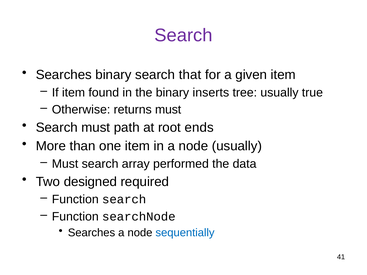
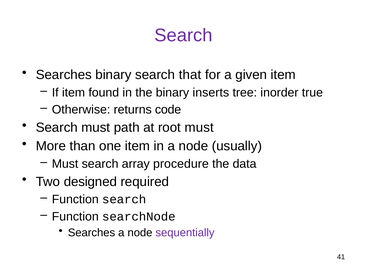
tree usually: usually -> inorder
returns must: must -> code
root ends: ends -> must
performed: performed -> procedure
sequentially colour: blue -> purple
